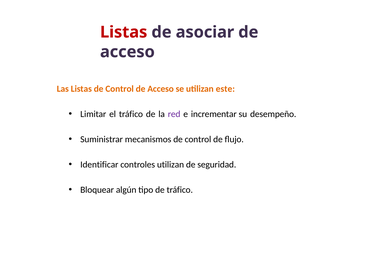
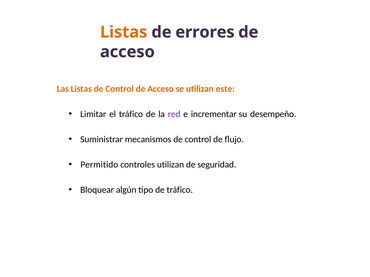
Listas at (124, 32) colour: red -> orange
asociar: asociar -> errores
Identificar: Identificar -> Permitido
